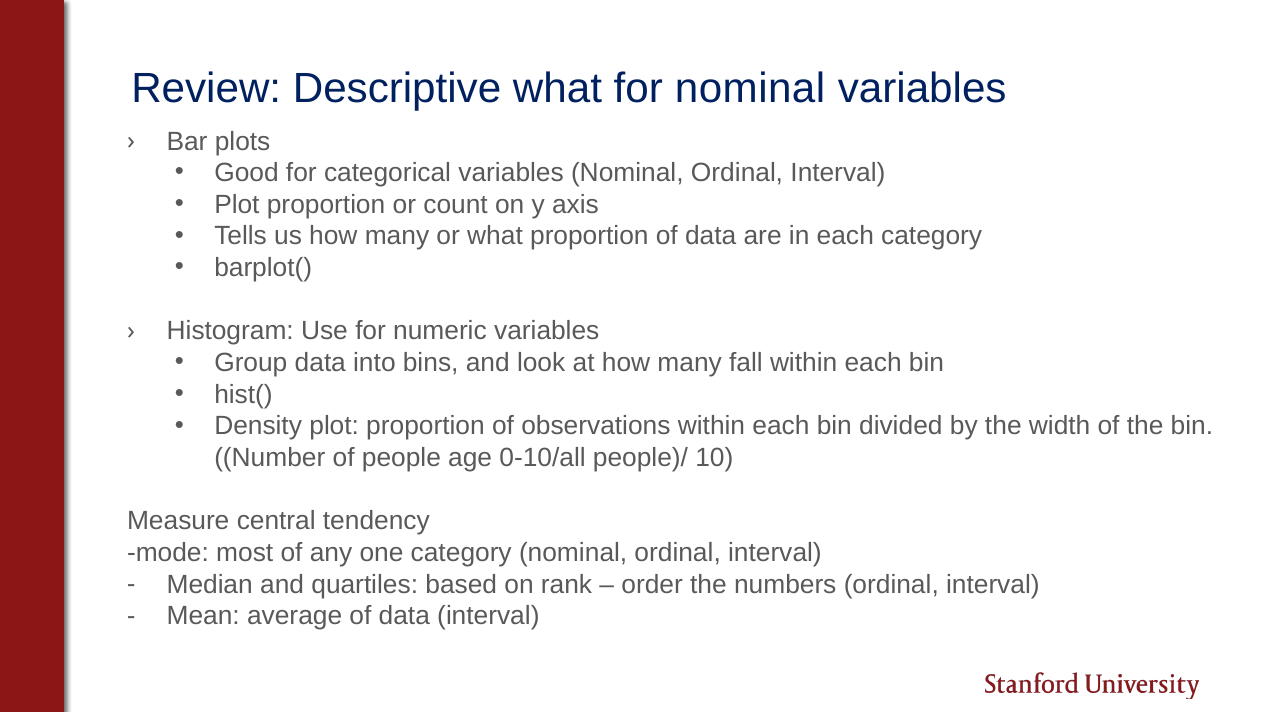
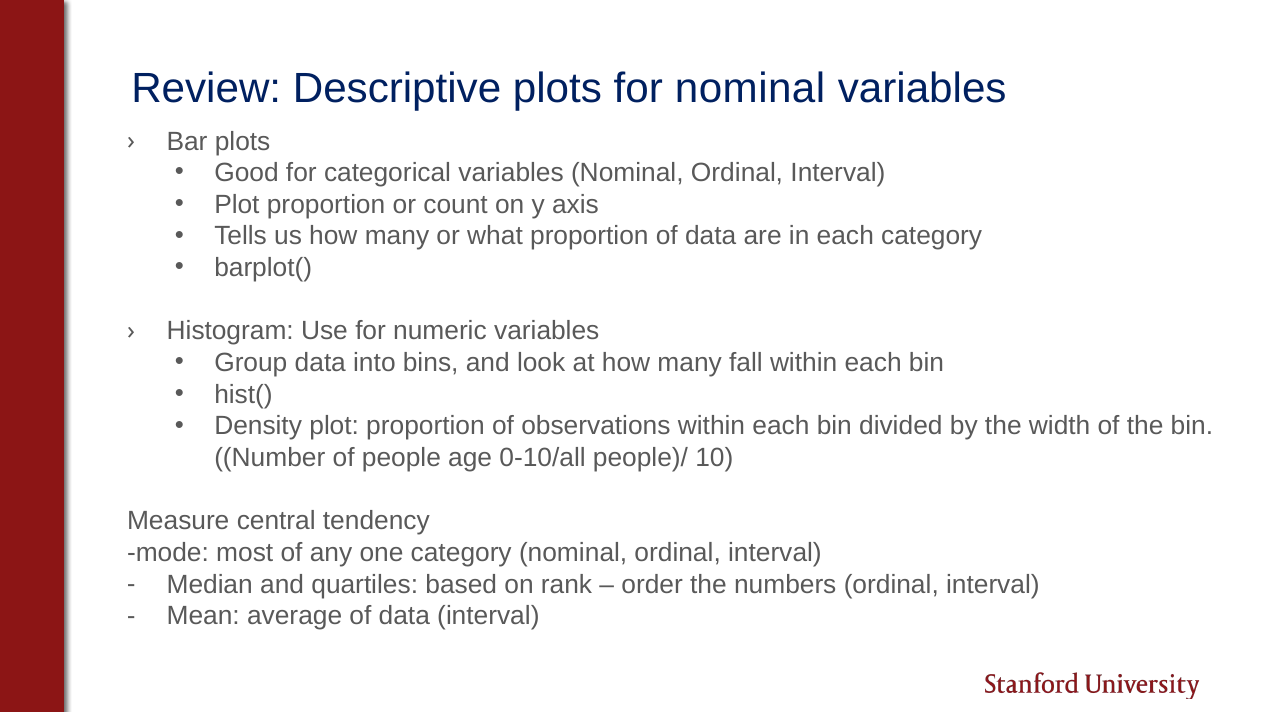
Descriptive what: what -> plots
